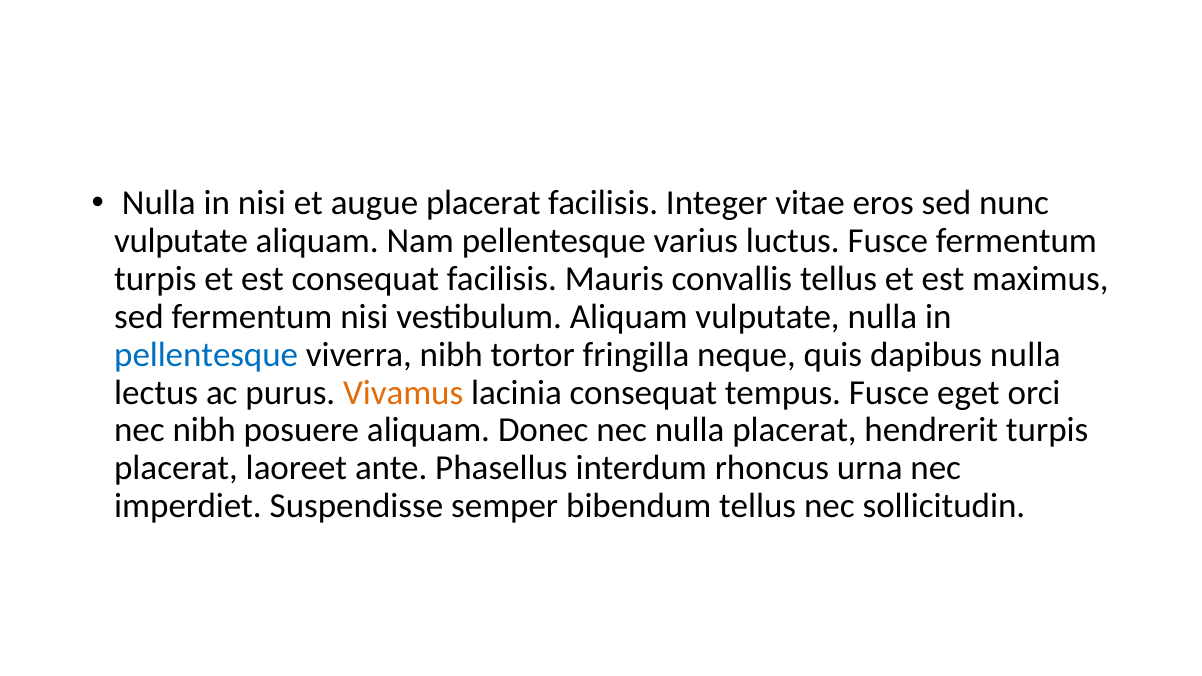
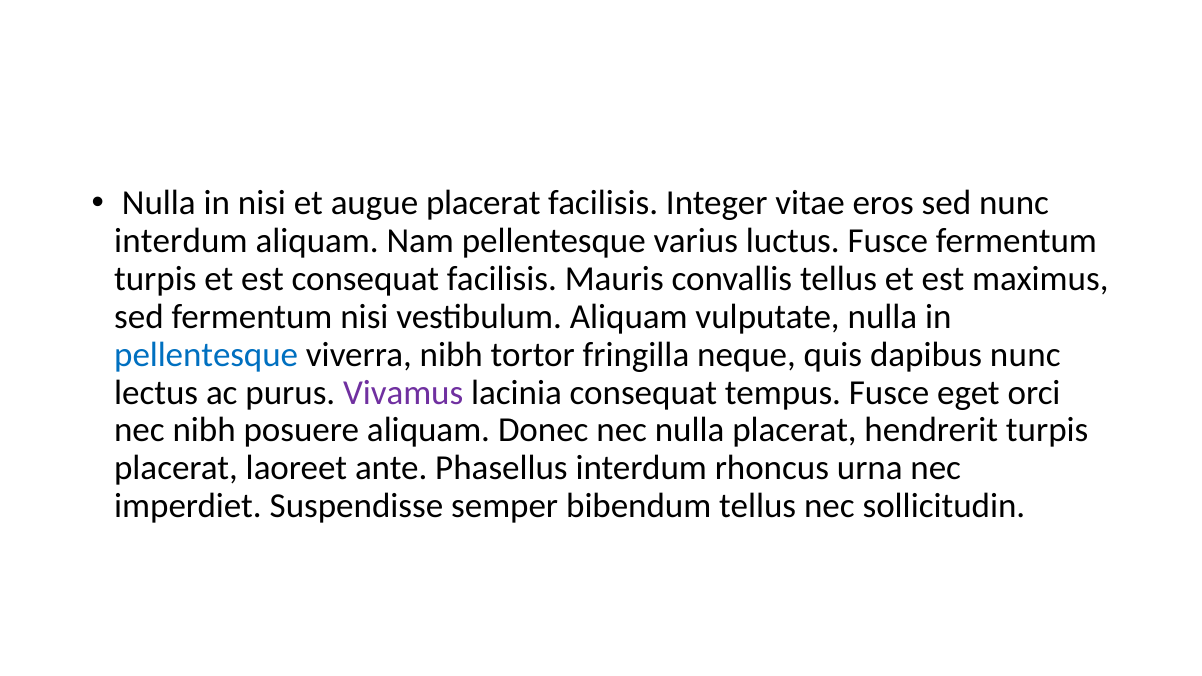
vulputate at (181, 241): vulputate -> interdum
dapibus nulla: nulla -> nunc
Vivamus colour: orange -> purple
